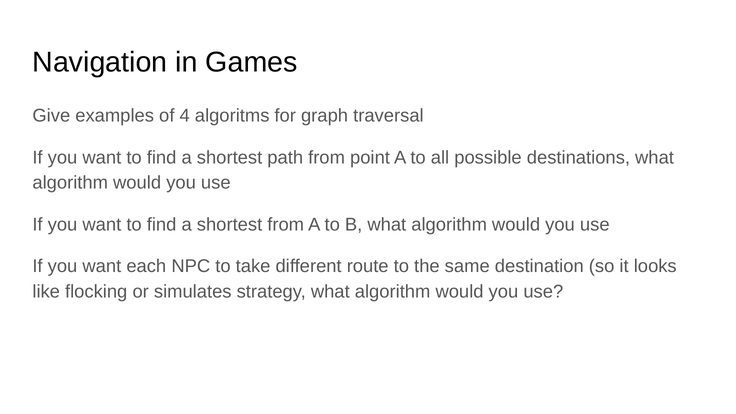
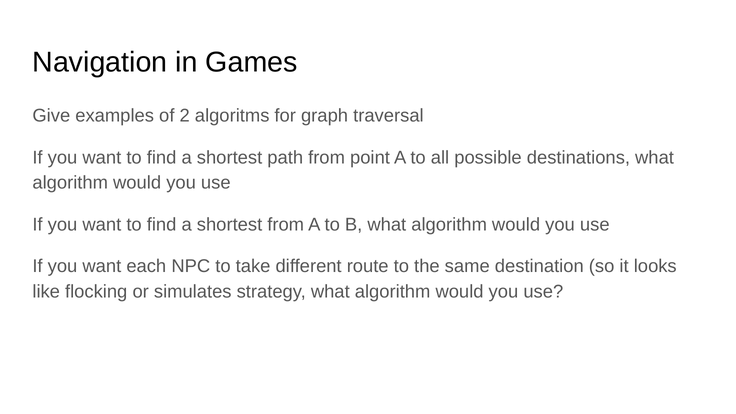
4: 4 -> 2
